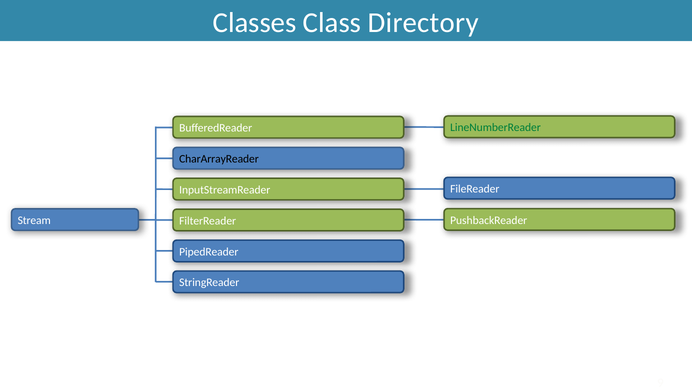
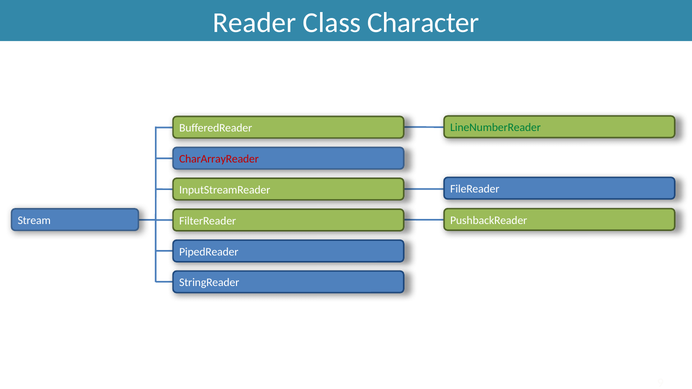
Classes: Classes -> Reader
Directory: Directory -> Character
CharArrayReader colour: black -> red
